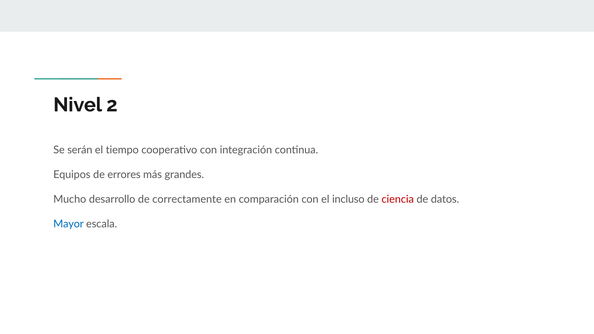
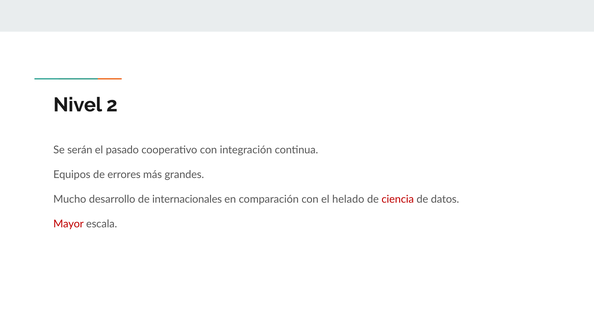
tiempo: tiempo -> pasado
correctamente: correctamente -> internacionales
incluso: incluso -> helado
Mayor colour: blue -> red
